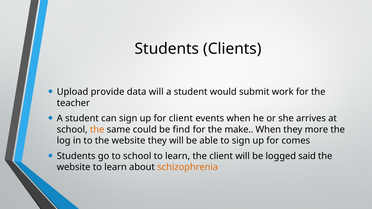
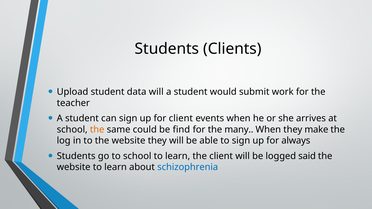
Upload provide: provide -> student
make: make -> many
more: more -> make
comes: comes -> always
schizophrenia colour: orange -> blue
